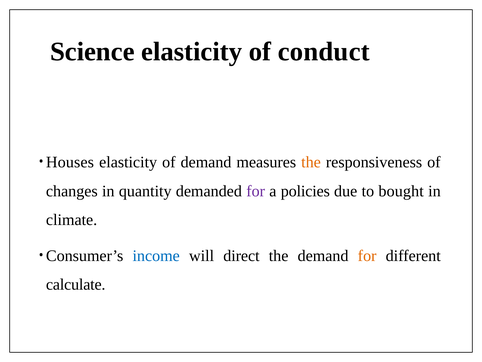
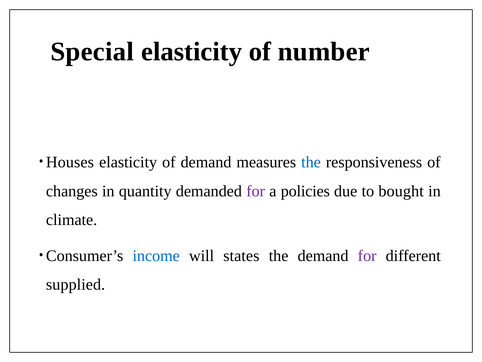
Science: Science -> Special
conduct: conduct -> number
the at (311, 162) colour: orange -> blue
direct: direct -> states
for at (367, 255) colour: orange -> purple
calculate: calculate -> supplied
